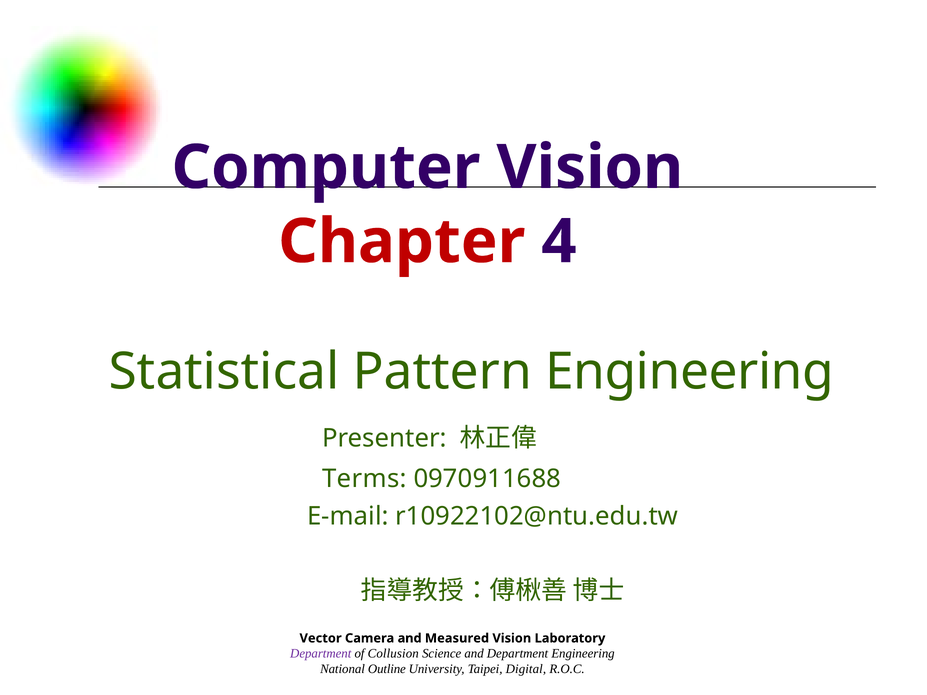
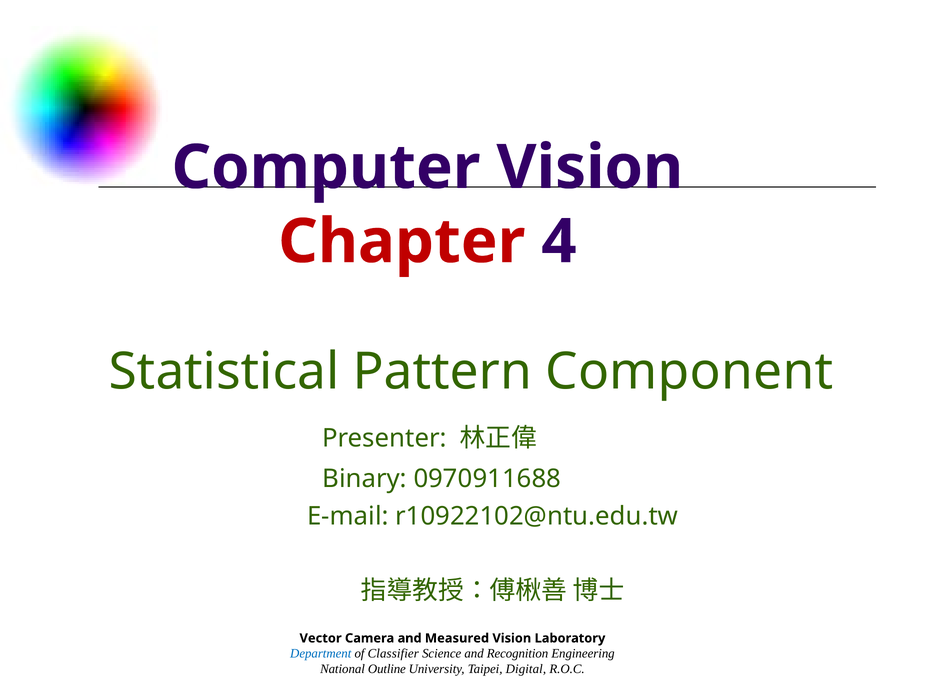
Pattern Engineering: Engineering -> Component
Terms: Terms -> Binary
Department at (321, 654) colour: purple -> blue
Collusion: Collusion -> Classifier
and Department: Department -> Recognition
